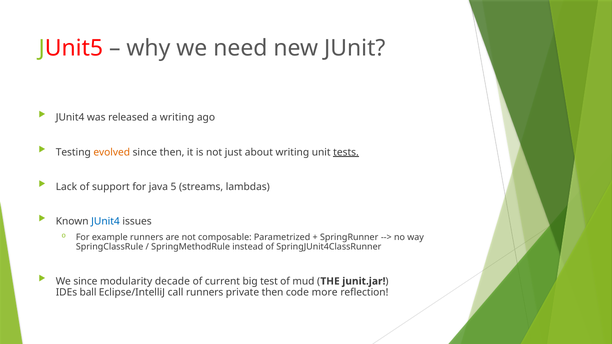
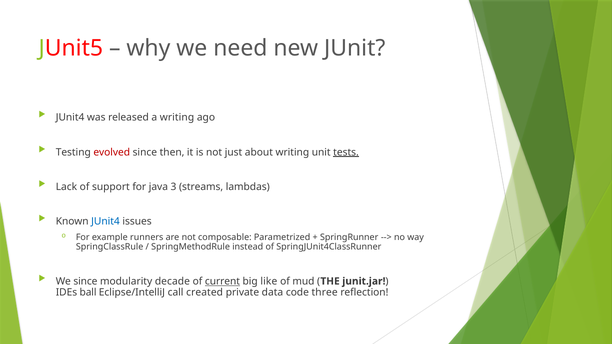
evolved colour: orange -> red
5: 5 -> 3
current underline: none -> present
test: test -> like
call runners: runners -> created
private then: then -> data
more: more -> three
